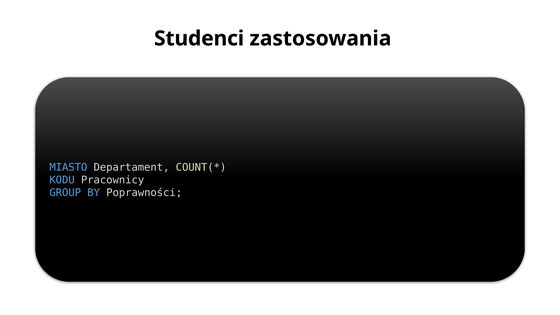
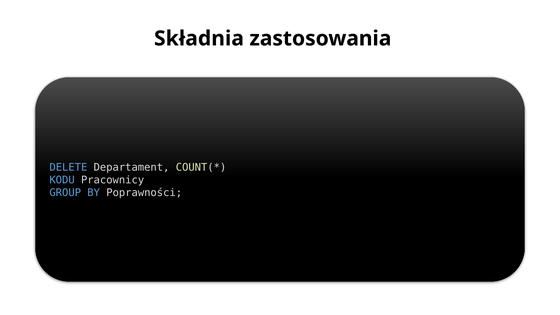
Studenci: Studenci -> Składnia
MIASTO: MIASTO -> DELETE
